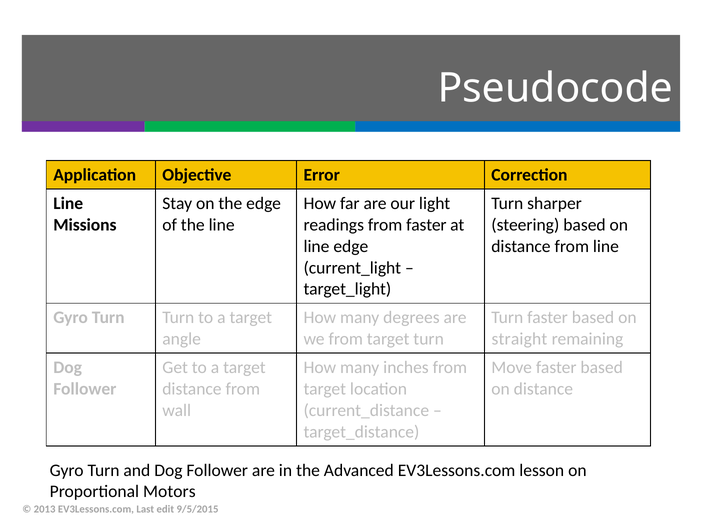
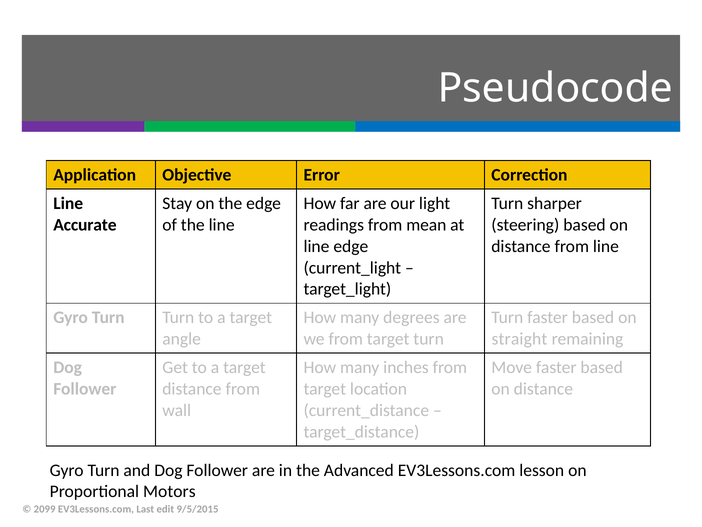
Missions: Missions -> Accurate
from faster: faster -> mean
2013: 2013 -> 2099
